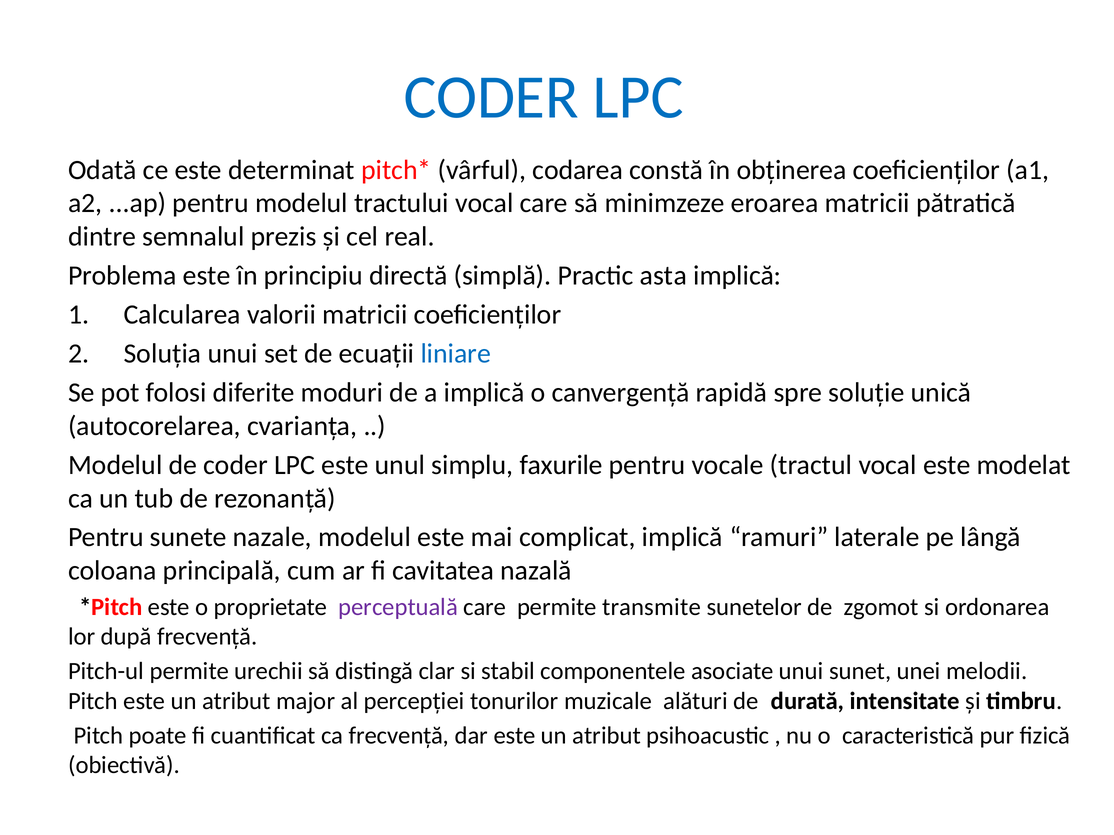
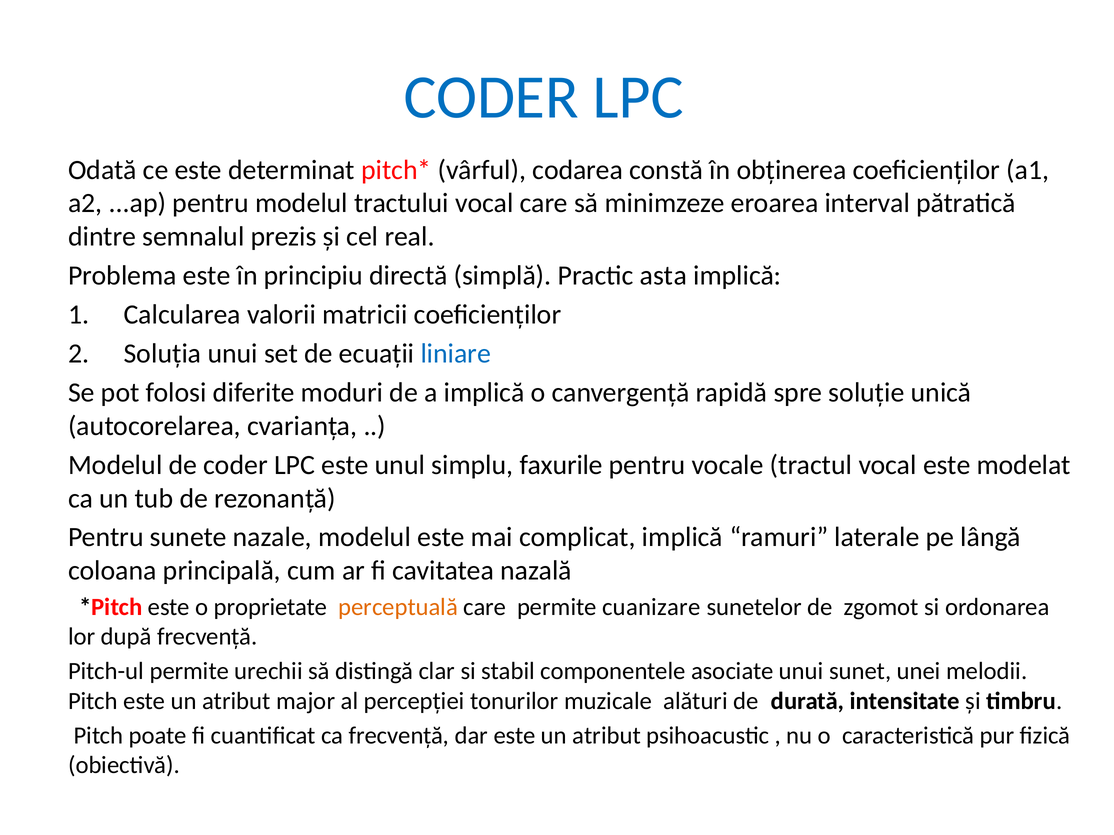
eroarea matricii: matricii -> interval
perceptuală colour: purple -> orange
transmite: transmite -> cuanizare
